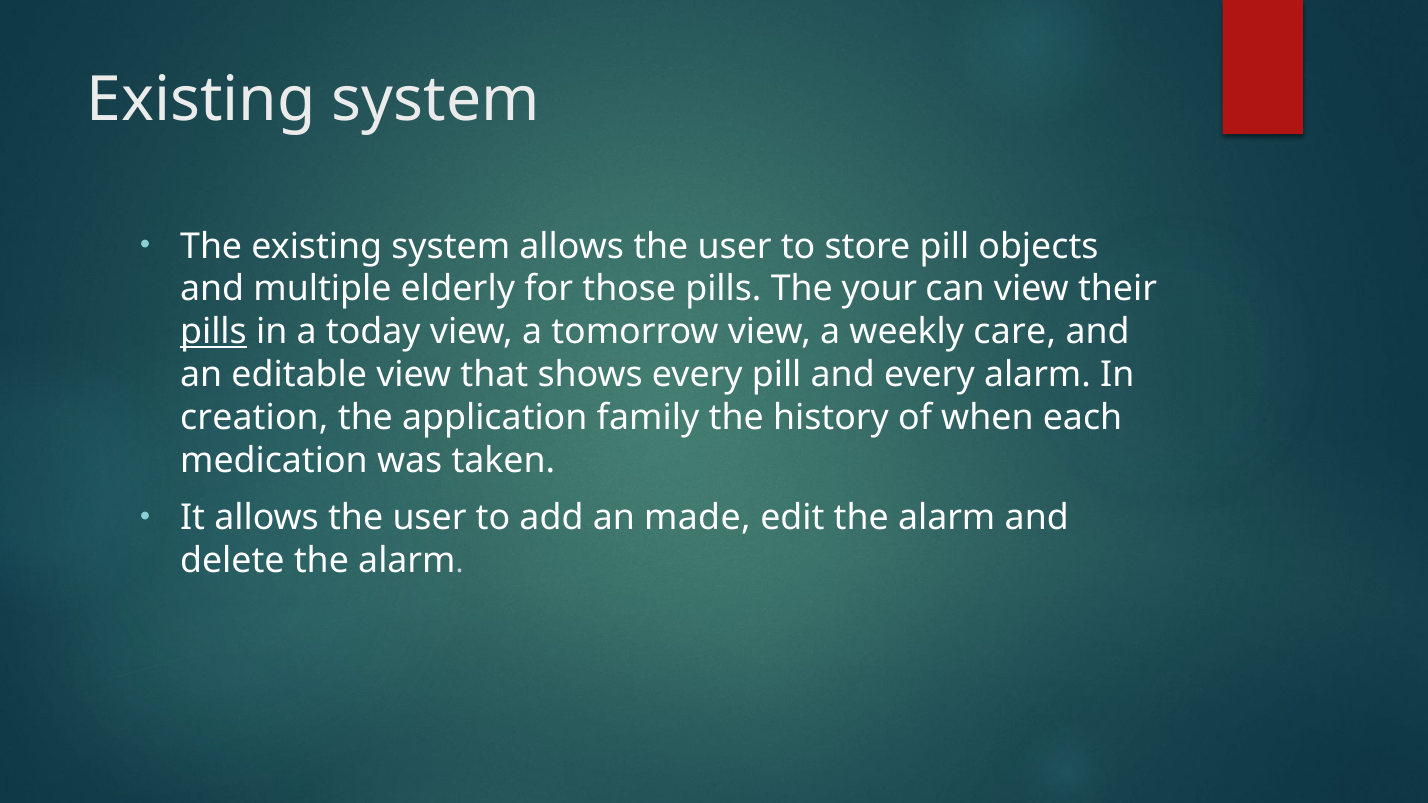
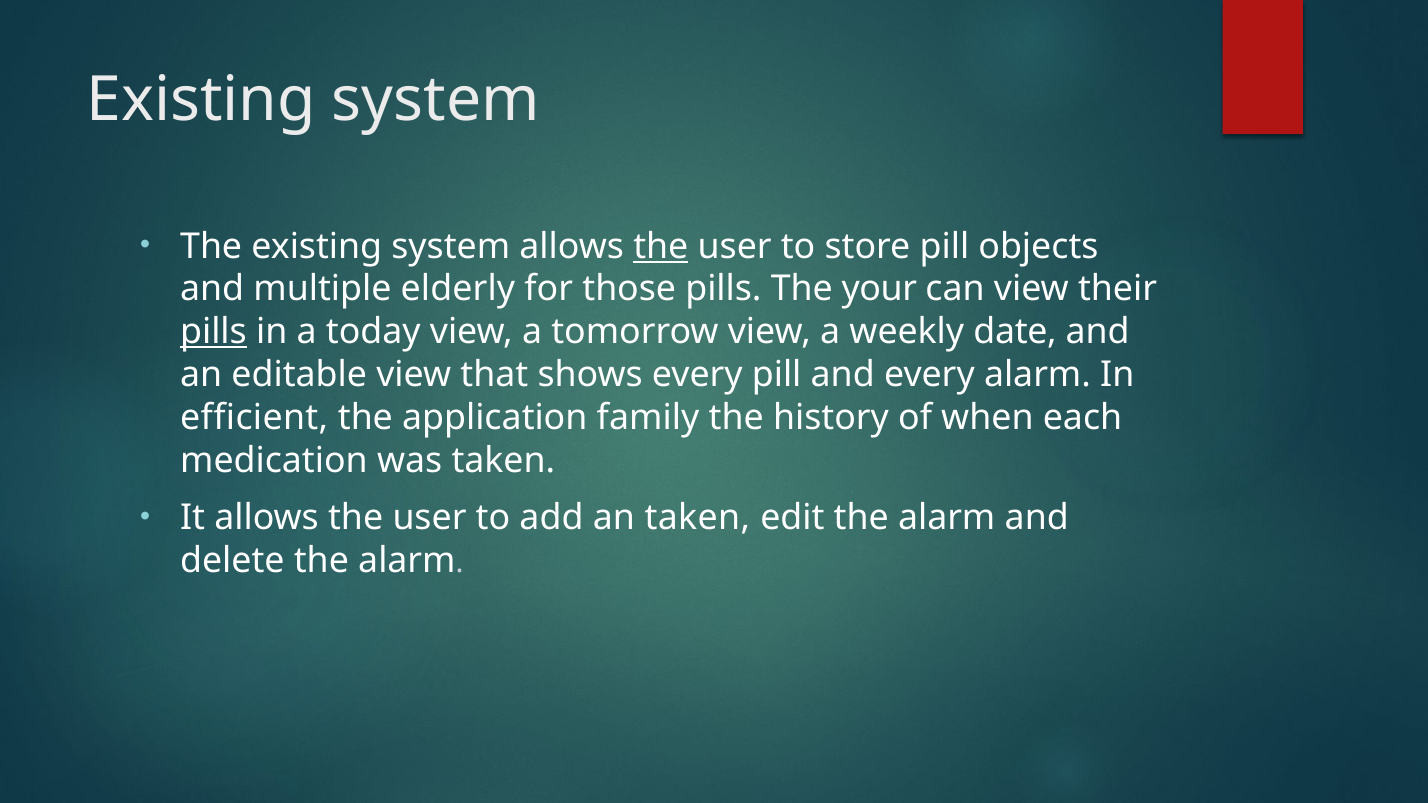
the at (661, 246) underline: none -> present
care: care -> date
creation: creation -> efficient
an made: made -> taken
